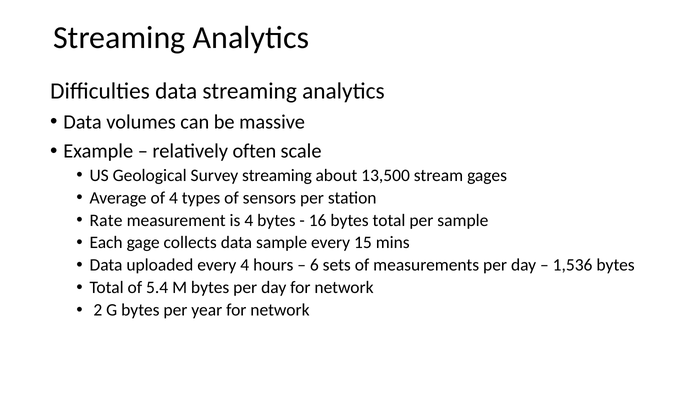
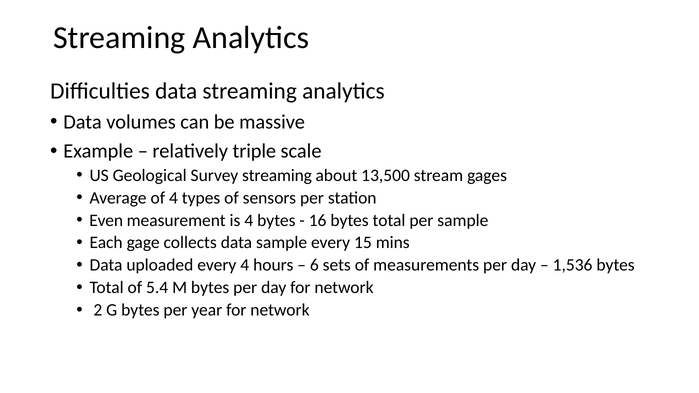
often: often -> triple
Rate: Rate -> Even
